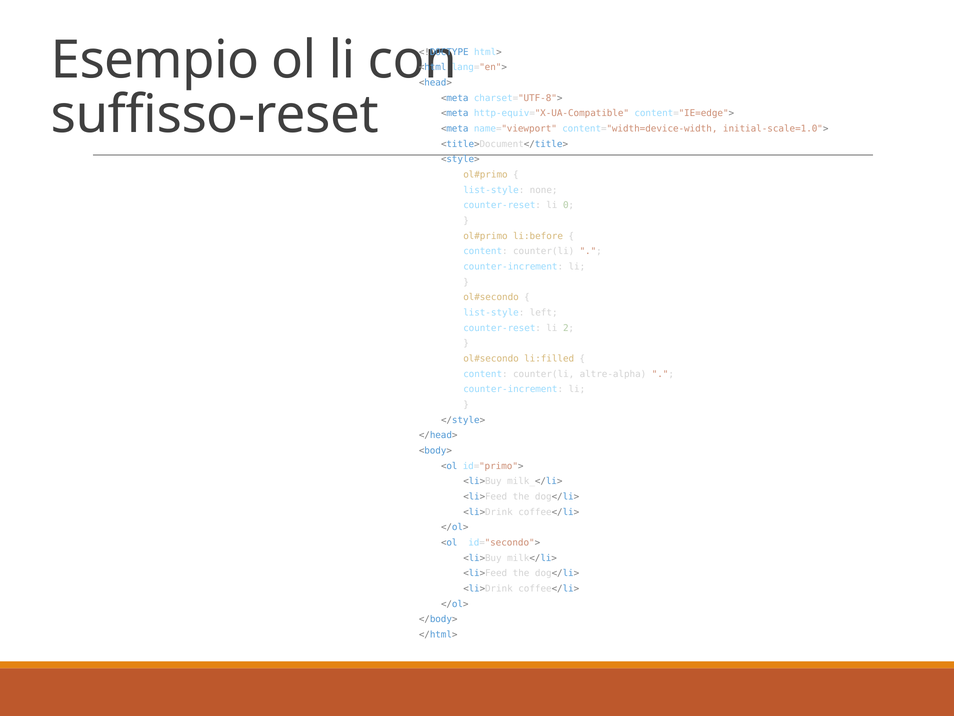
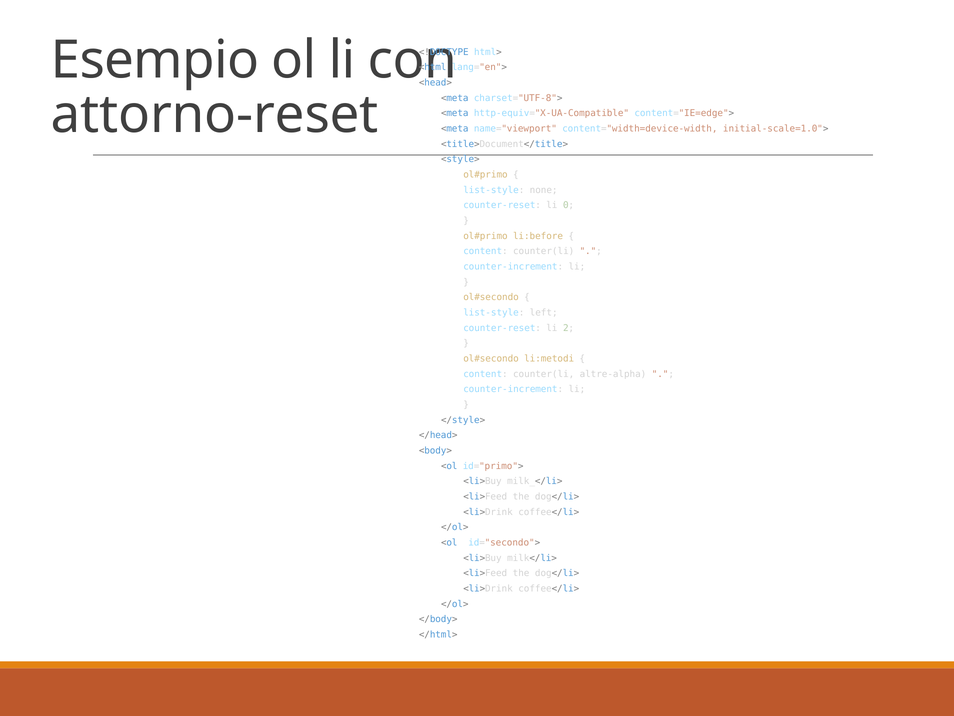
suffisso-reset: suffisso-reset -> attorno-reset
li:filled: li:filled -> li:metodi
